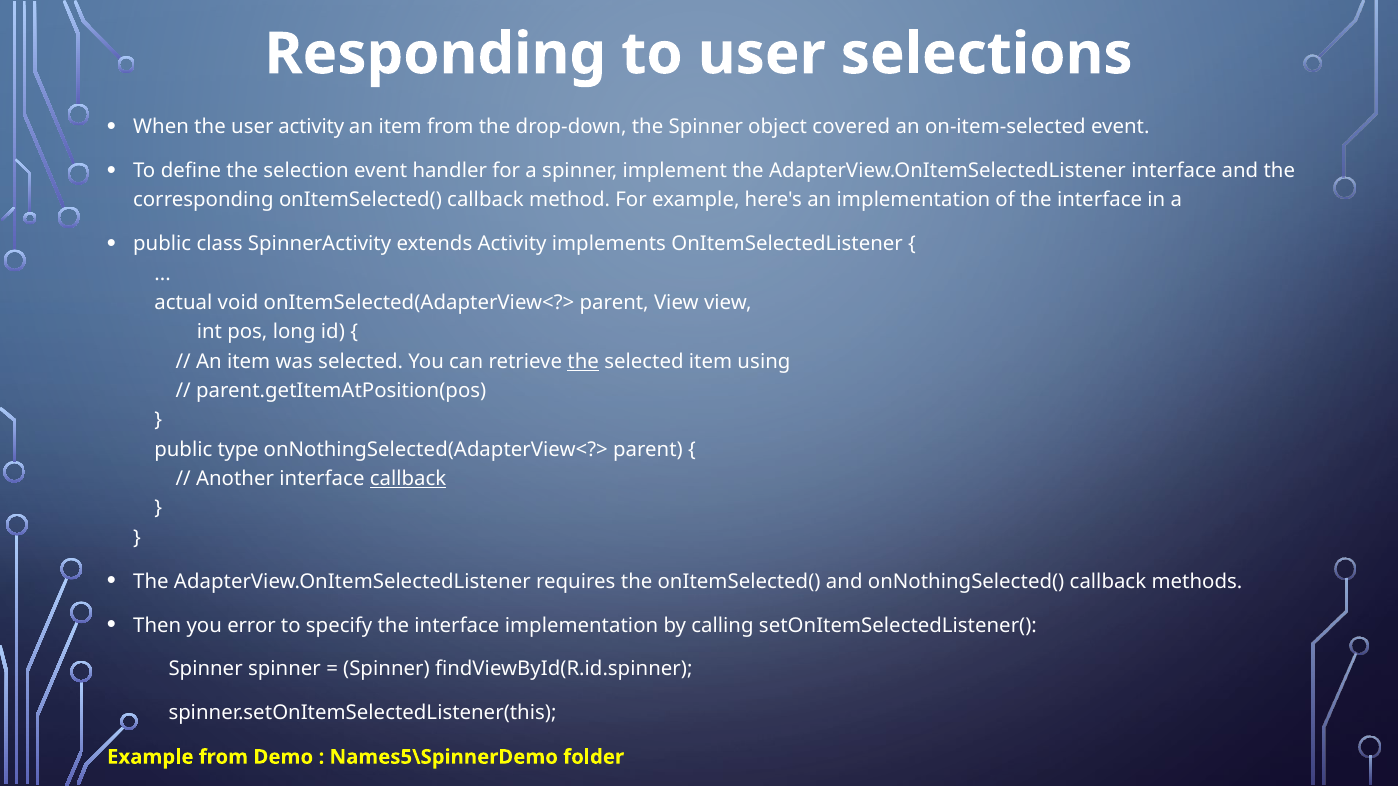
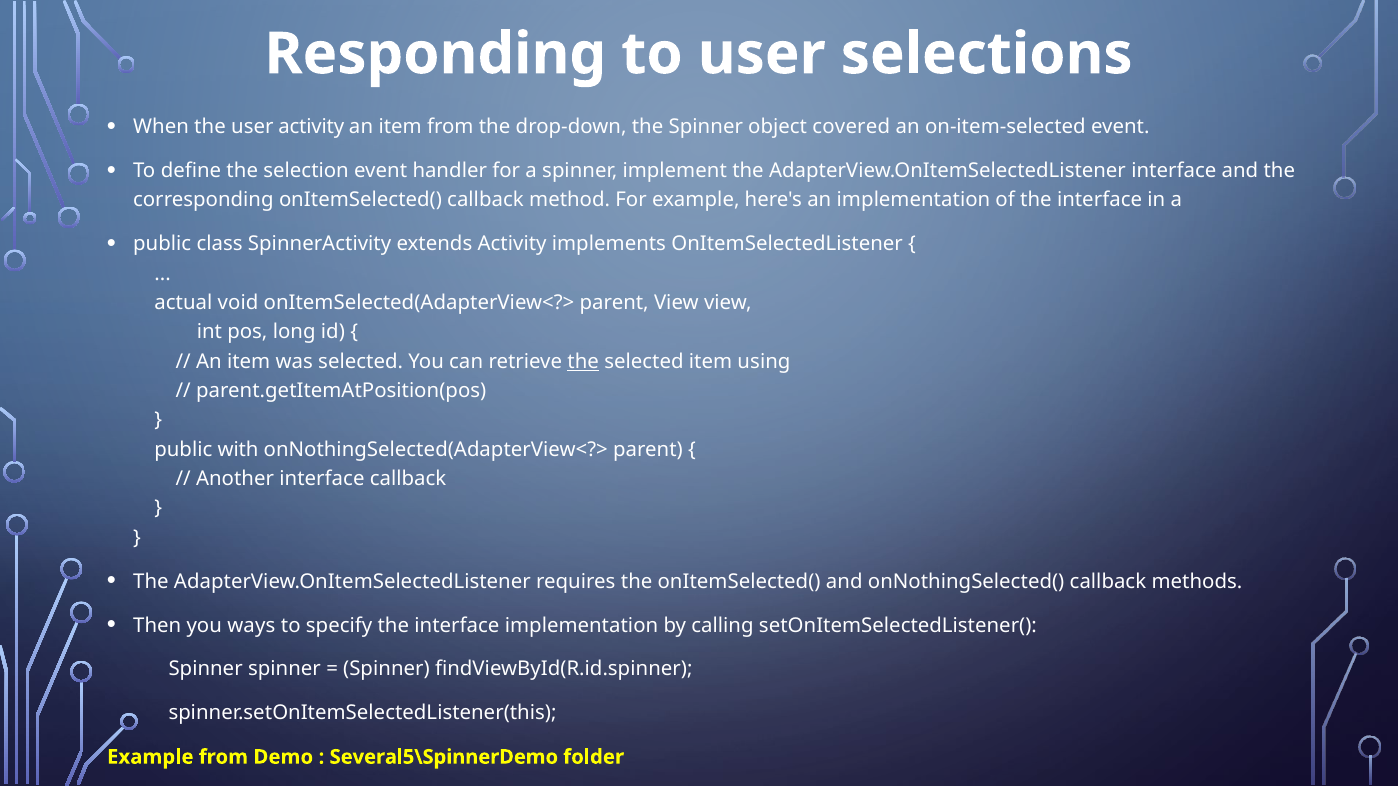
type: type -> with
callback at (408, 479) underline: present -> none
error: error -> ways
Names5\SpinnerDemo: Names5\SpinnerDemo -> Several5\SpinnerDemo
